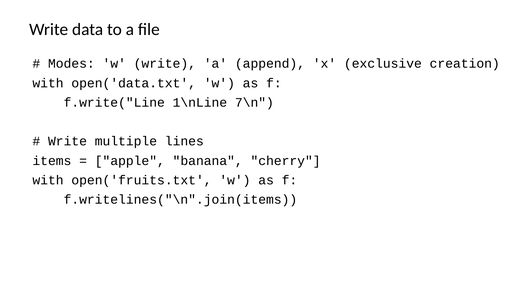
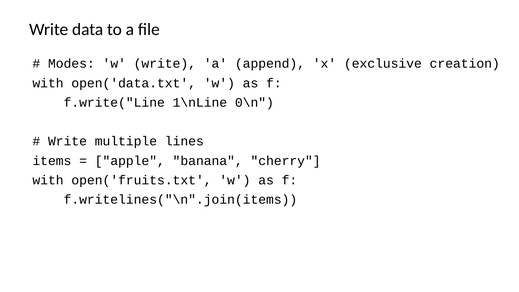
7\n: 7\n -> 0\n
